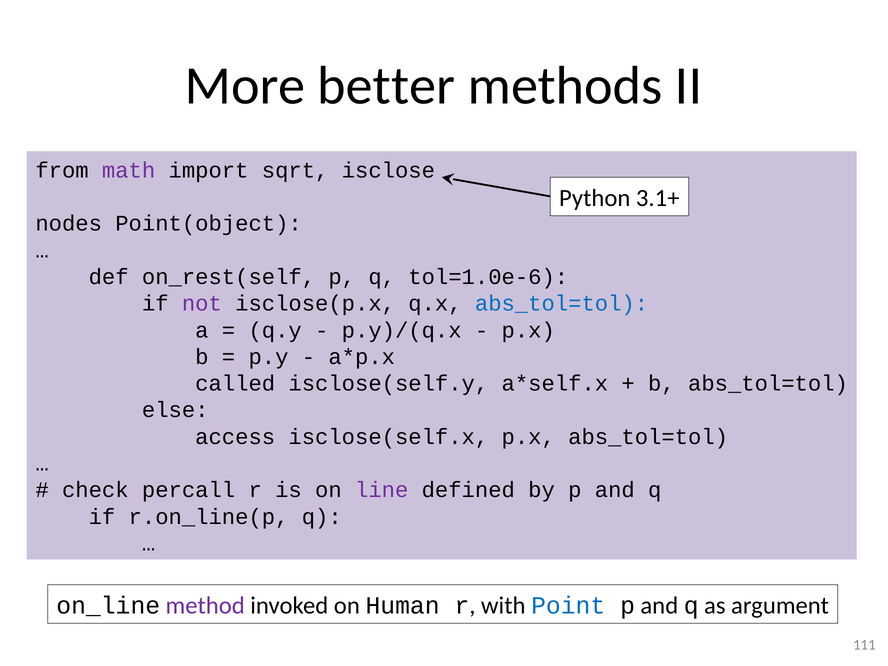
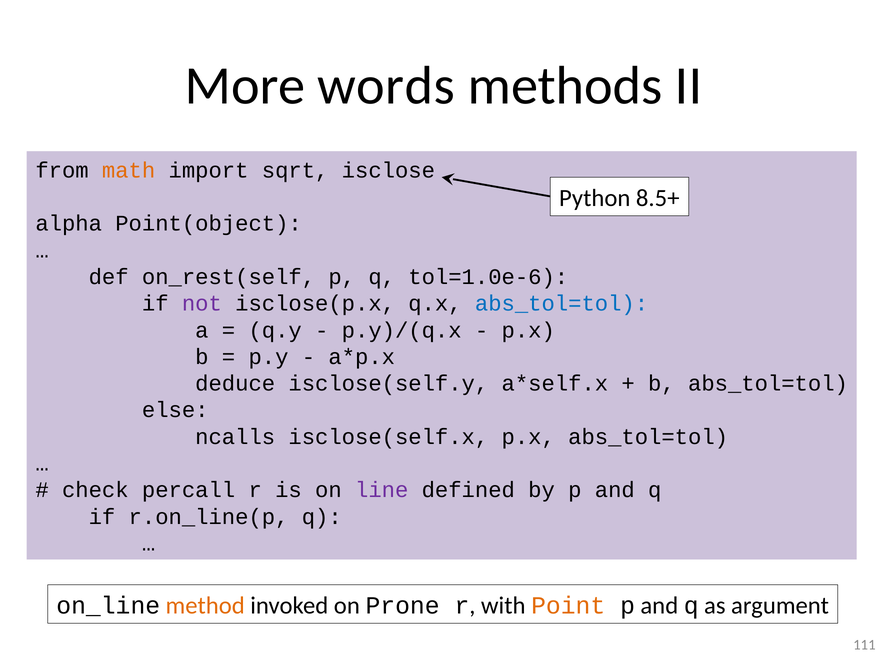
better: better -> words
math colour: purple -> orange
3.1+: 3.1+ -> 8.5+
nodes: nodes -> alpha
called: called -> deduce
access: access -> ncalls
method colour: purple -> orange
Human: Human -> Prone
Point colour: blue -> orange
